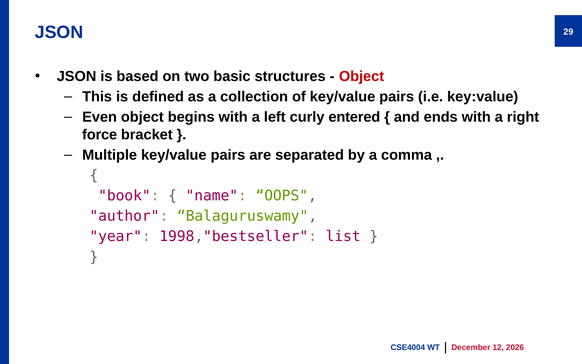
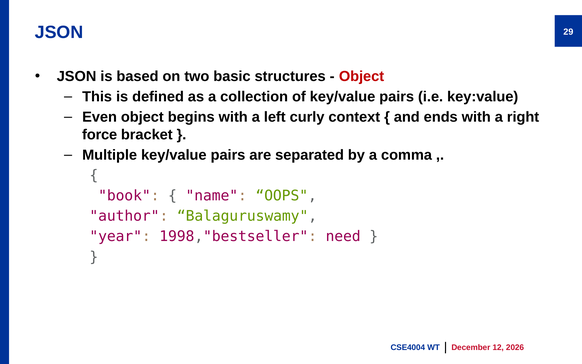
entered: entered -> context
list: list -> need
